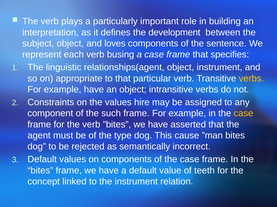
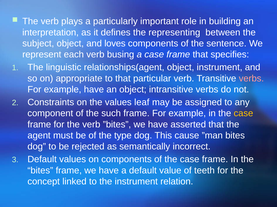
development: development -> representing
verbs at (251, 79) colour: yellow -> pink
hire: hire -> leaf
